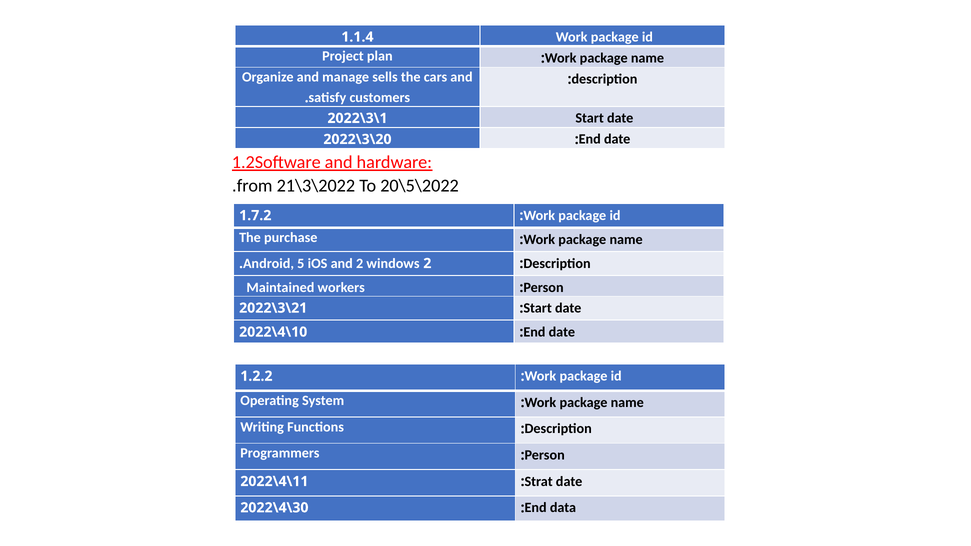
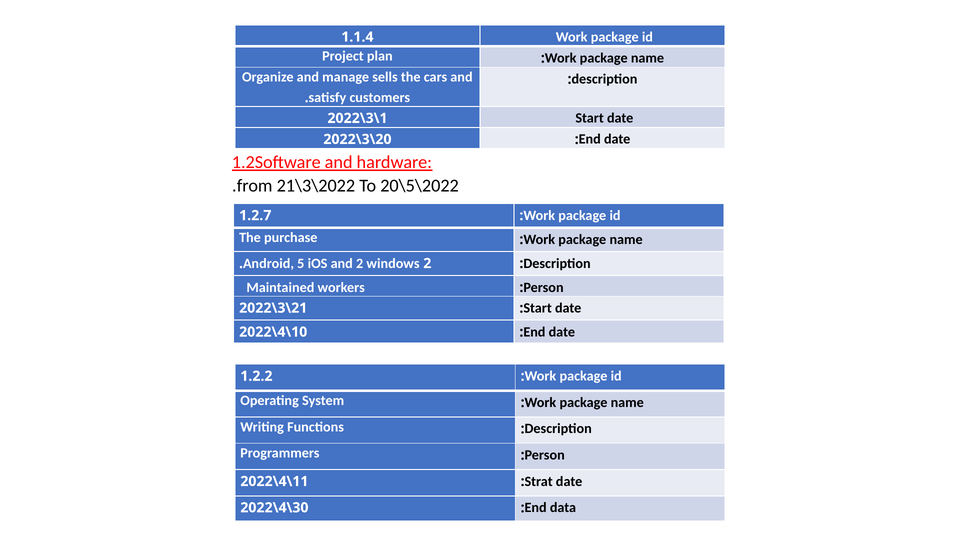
1.7.2: 1.7.2 -> 1.2.7
